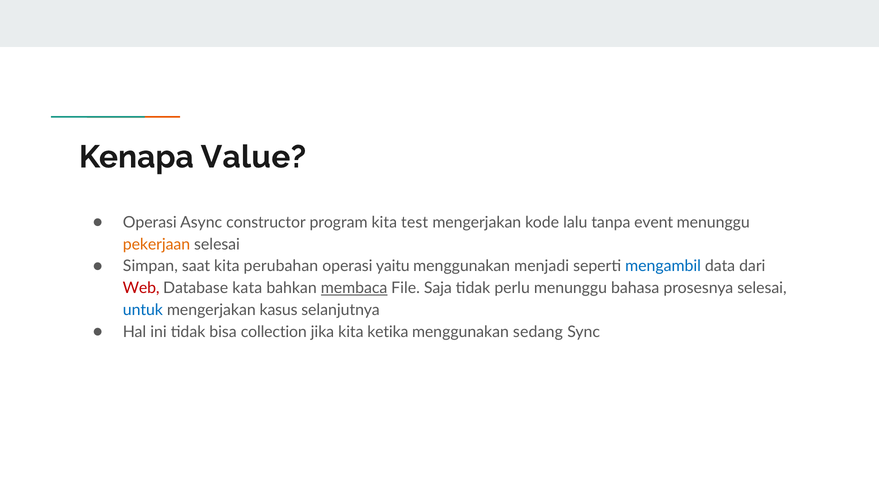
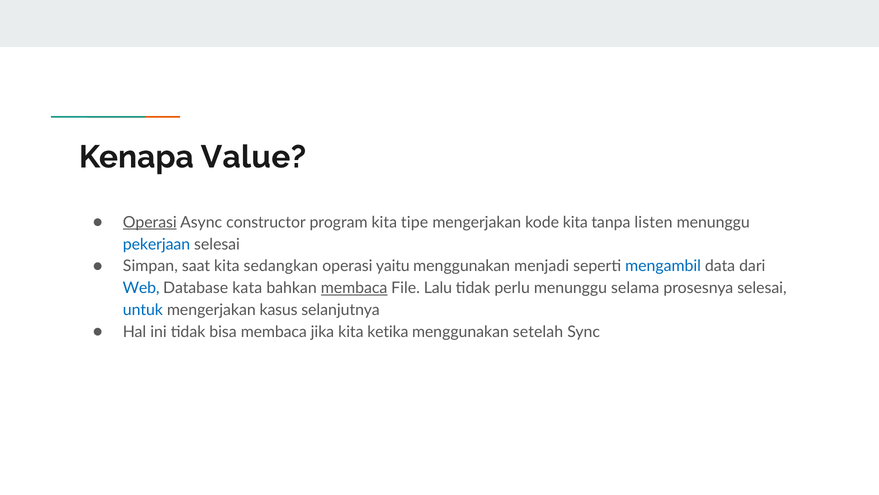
Operasi at (150, 222) underline: none -> present
test: test -> tipe
kode lalu: lalu -> kita
event: event -> listen
pekerjaan colour: orange -> blue
perubahan: perubahan -> sedangkan
Web colour: red -> blue
Saja: Saja -> Lalu
bahasa: bahasa -> selama
bisa collection: collection -> membaca
sedang: sedang -> setelah
